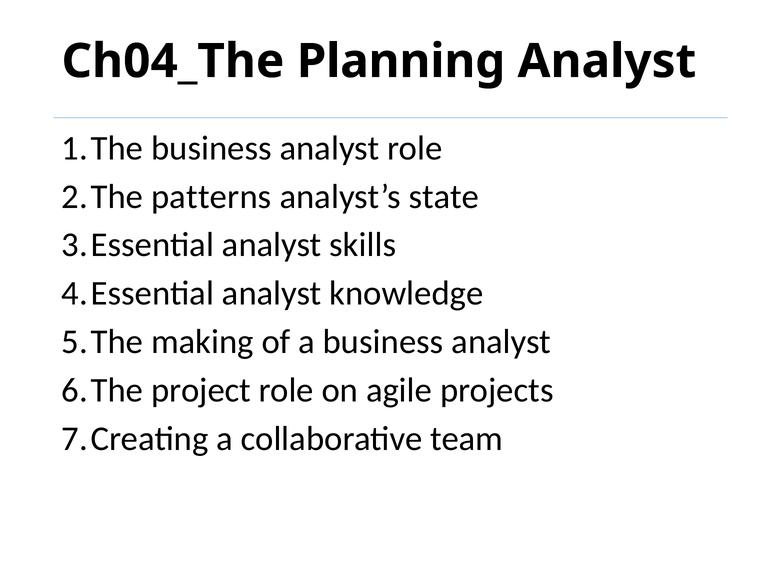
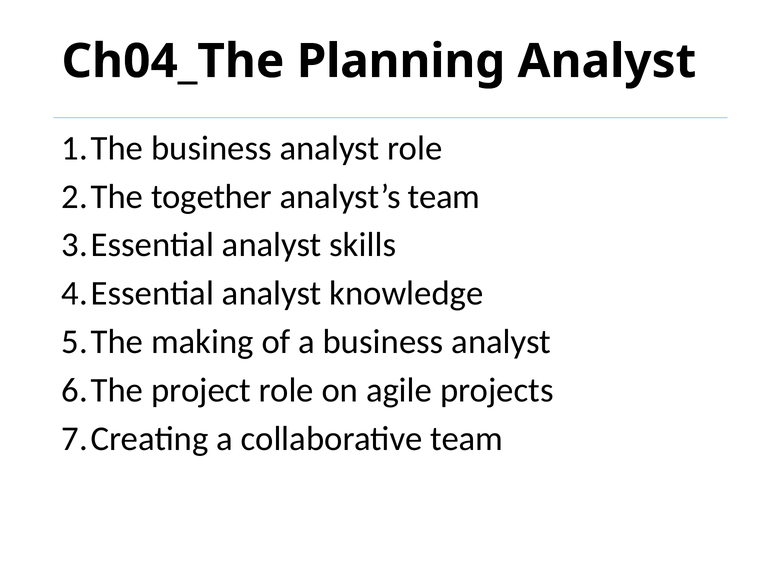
patterns: patterns -> together
analyst’s state: state -> team
